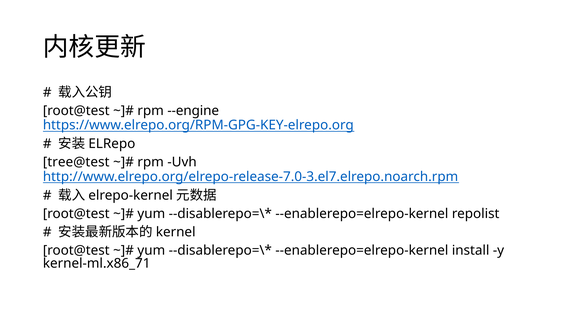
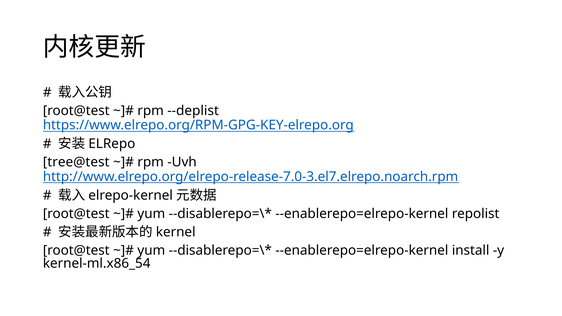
--engine: --engine -> --deplist
kernel-ml.x86_71: kernel-ml.x86_71 -> kernel-ml.x86_54
